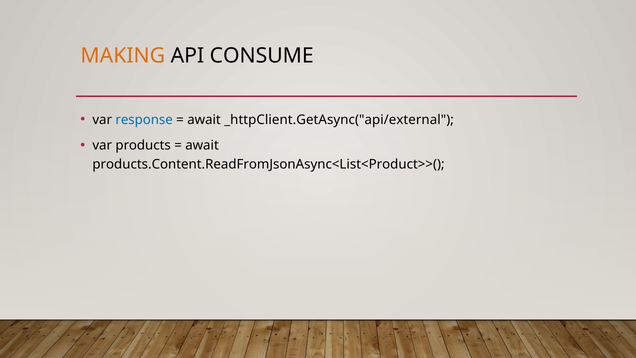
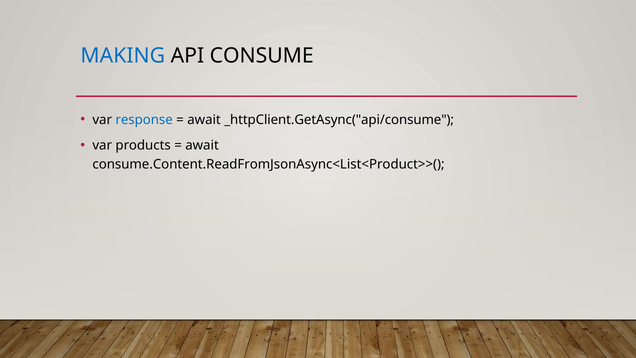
MAKING colour: orange -> blue
_httpClient.GetAsync("api/external: _httpClient.GetAsync("api/external -> _httpClient.GetAsync("api/consume
products.Content.ReadFromJsonAsync<List<Product>>(: products.Content.ReadFromJsonAsync<List<Product>>( -> consume.Content.ReadFromJsonAsync<List<Product>>(
